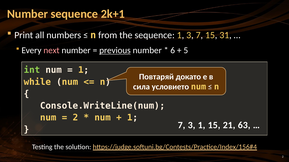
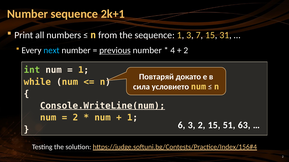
next colour: pink -> light blue
6: 6 -> 4
5 at (186, 50): 5 -> 2
Console.WriteLine(num underline: none -> present
7 at (182, 126): 7 -> 6
3 1: 1 -> 2
21: 21 -> 51
